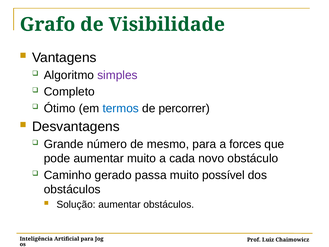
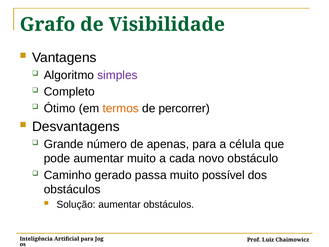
termos colour: blue -> orange
mesmo: mesmo -> apenas
forces: forces -> célula
